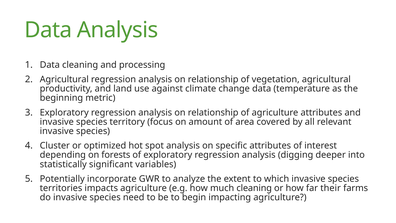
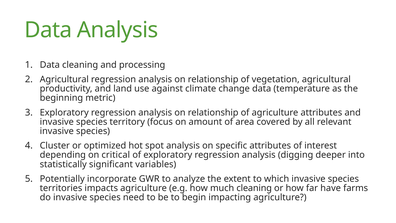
forests: forests -> critical
their: their -> have
